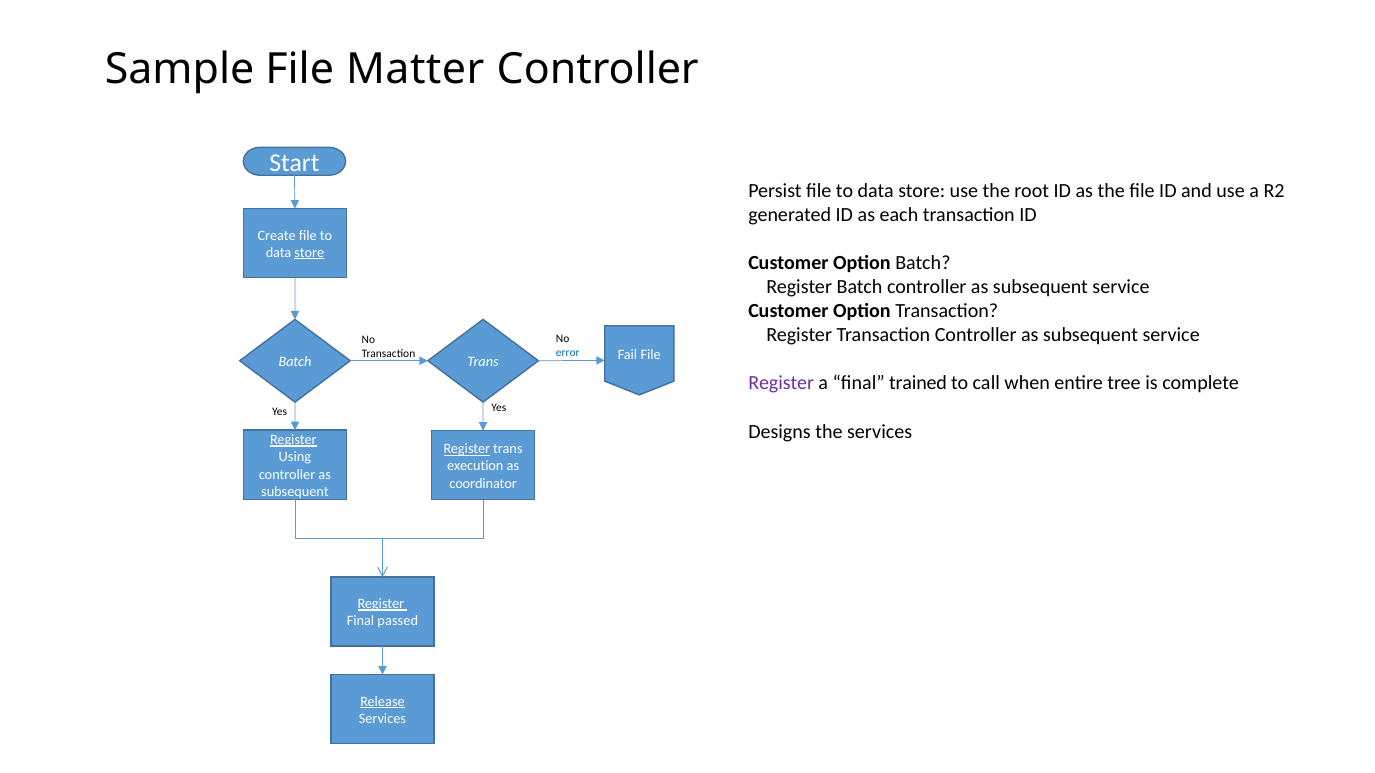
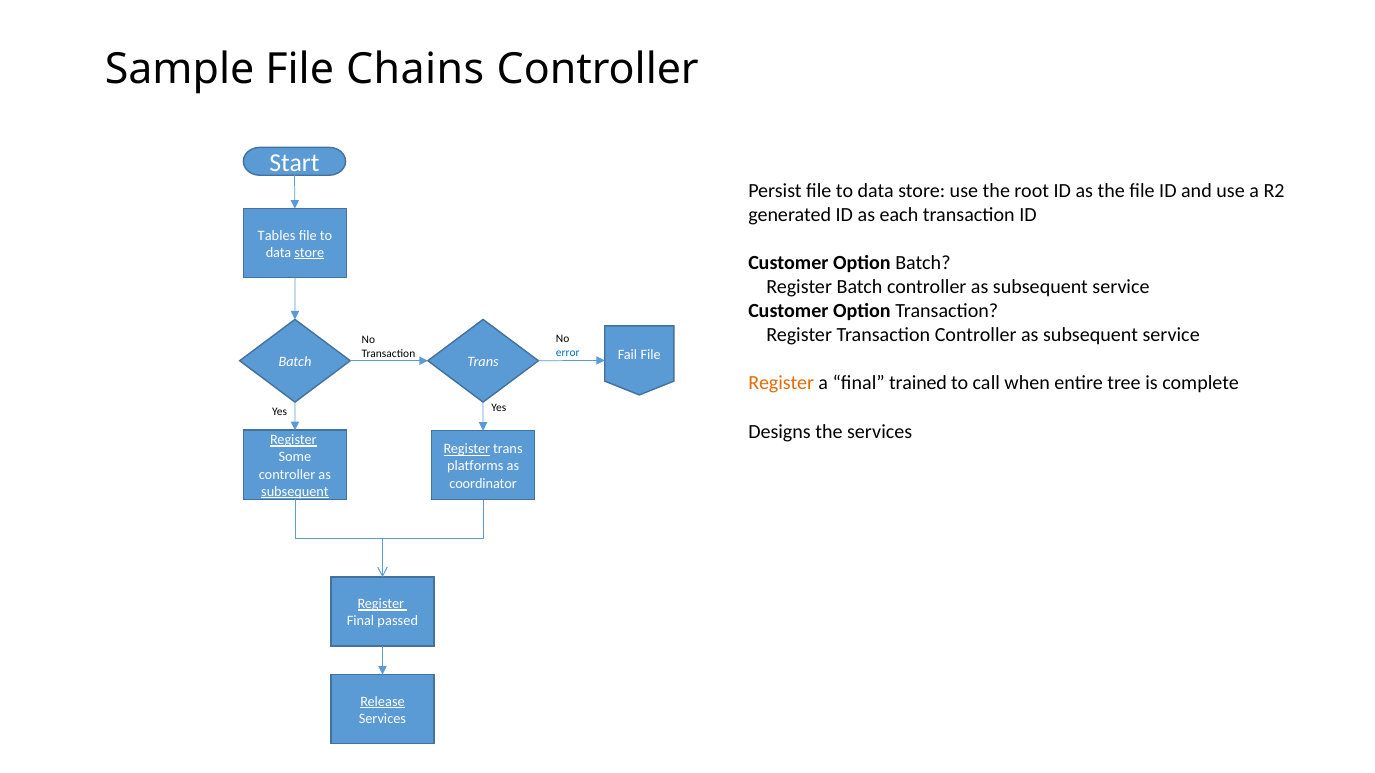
Matter: Matter -> Chains
Create: Create -> Tables
Register at (781, 384) colour: purple -> orange
Using: Using -> Some
execution: execution -> platforms
subsequent at (295, 492) underline: none -> present
